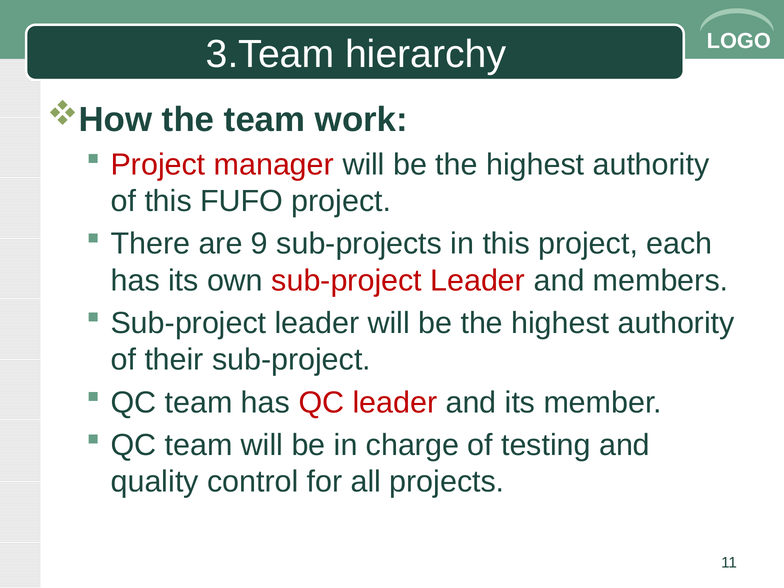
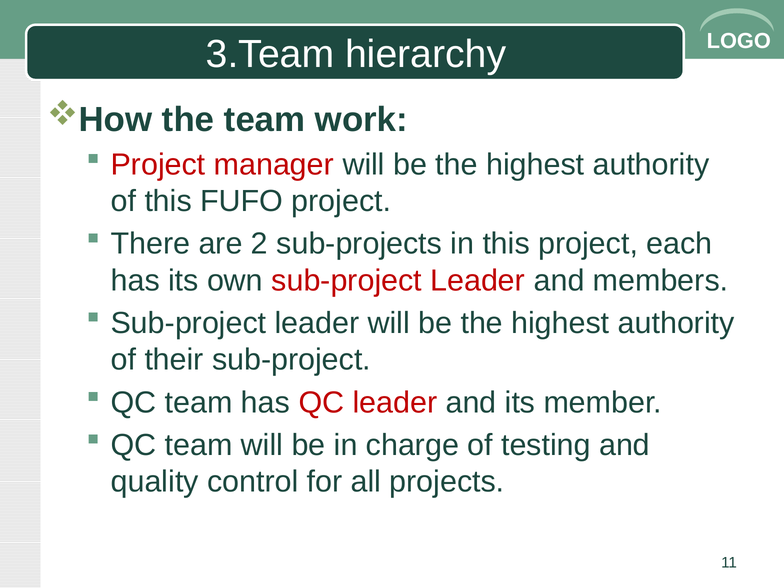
9: 9 -> 2
